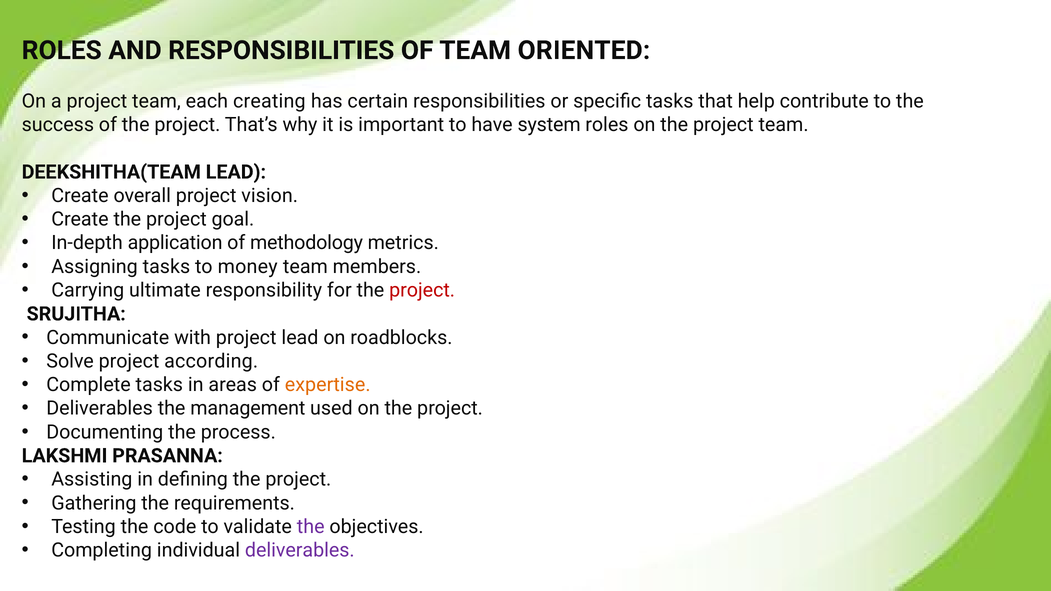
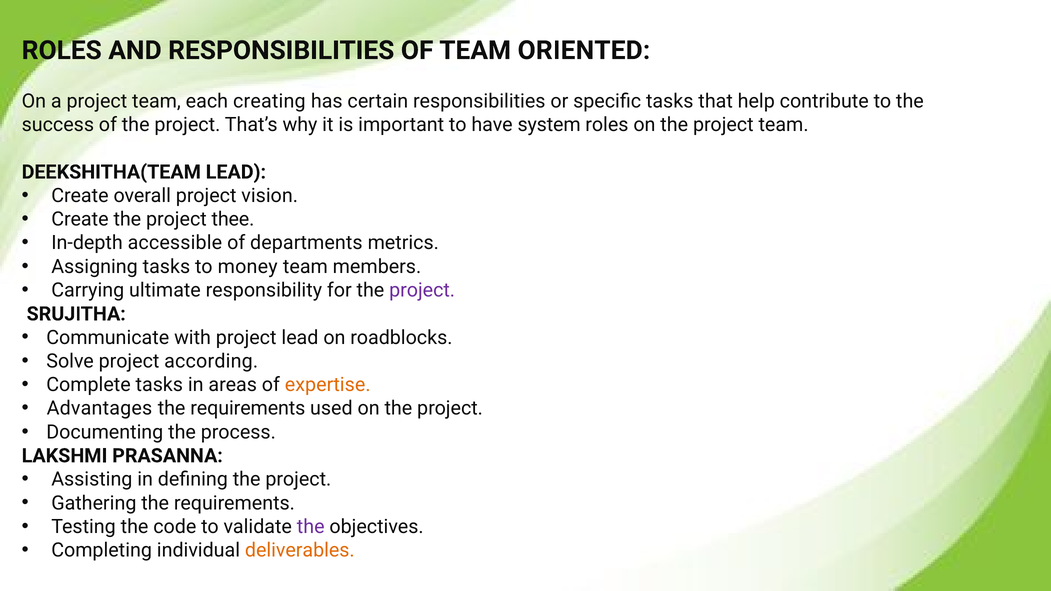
goal: goal -> thee
application: application -> accessible
methodology: methodology -> departments
project at (422, 290) colour: red -> purple
Deliverables at (100, 409): Deliverables -> Advantages
management at (248, 409): management -> requirements
deliverables at (300, 550) colour: purple -> orange
